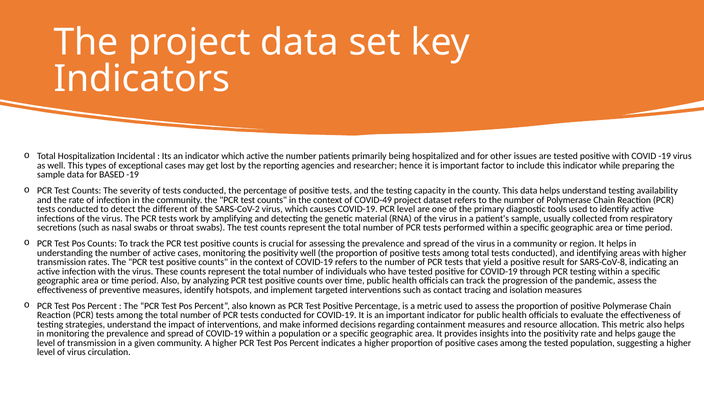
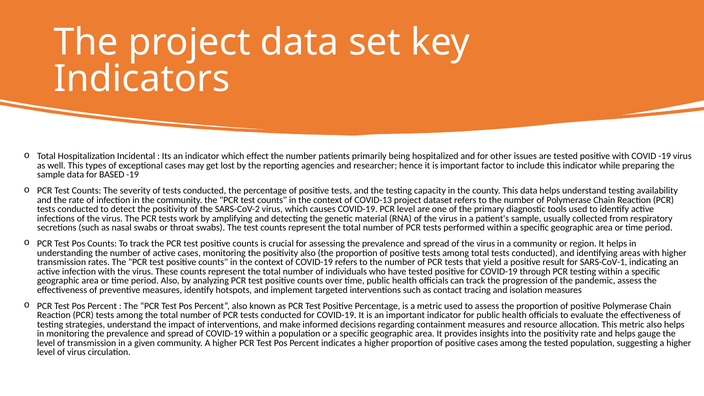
which active: active -> effect
COVID-49: COVID-49 -> COVID-13
detect the different: different -> positivity
positivity well: well -> also
SARS-CoV-8: SARS-CoV-8 -> SARS-CoV-1
